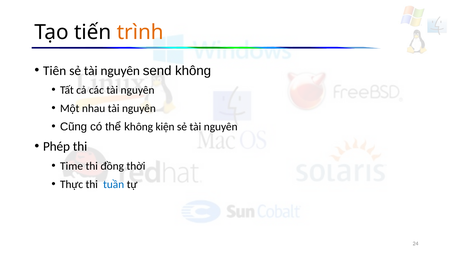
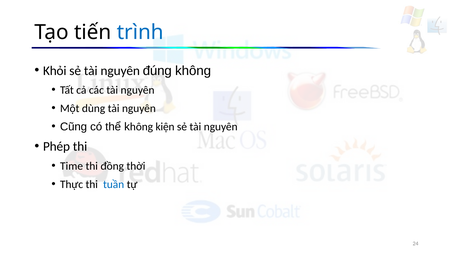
trình colour: orange -> blue
Tiên: Tiên -> Khỏi
send: send -> đúng
nhau: nhau -> dùng
